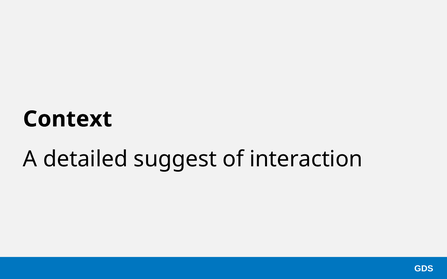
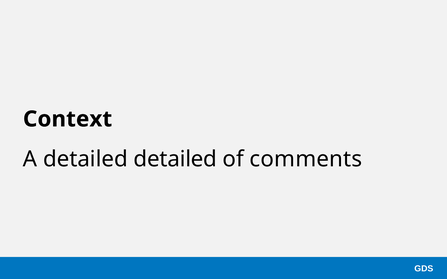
detailed suggest: suggest -> detailed
interaction: interaction -> comments
